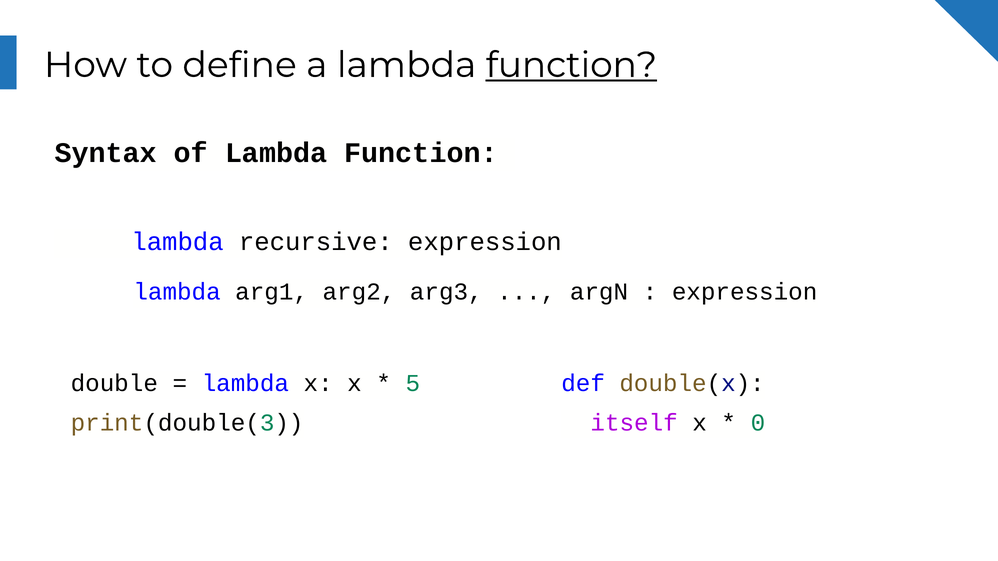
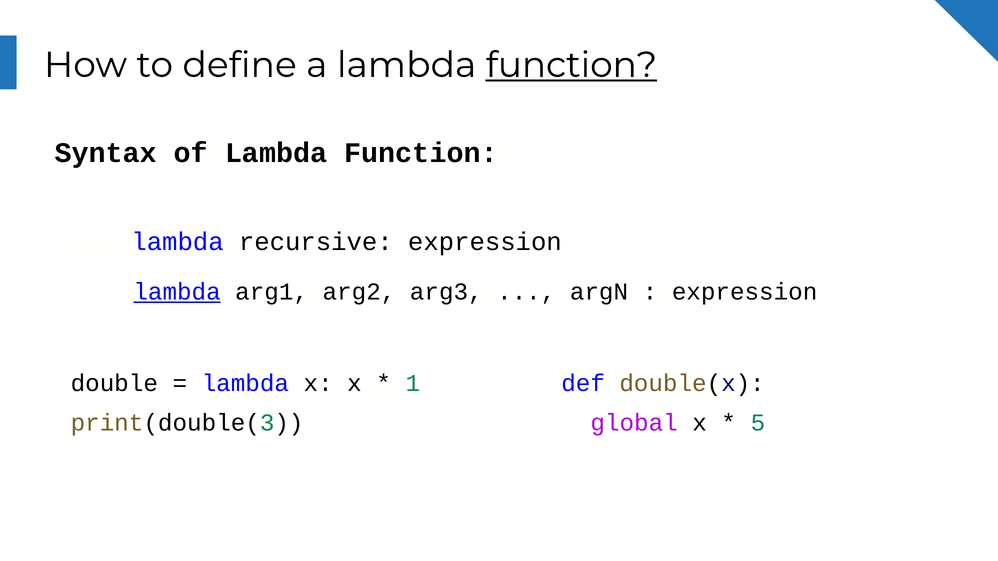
lambda at (177, 292) underline: none -> present
5: 5 -> 1
itself: itself -> global
0: 0 -> 5
